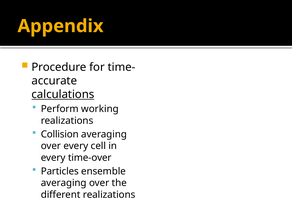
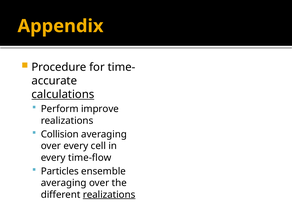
working: working -> improve
time-over: time-over -> time-flow
realizations at (109, 195) underline: none -> present
